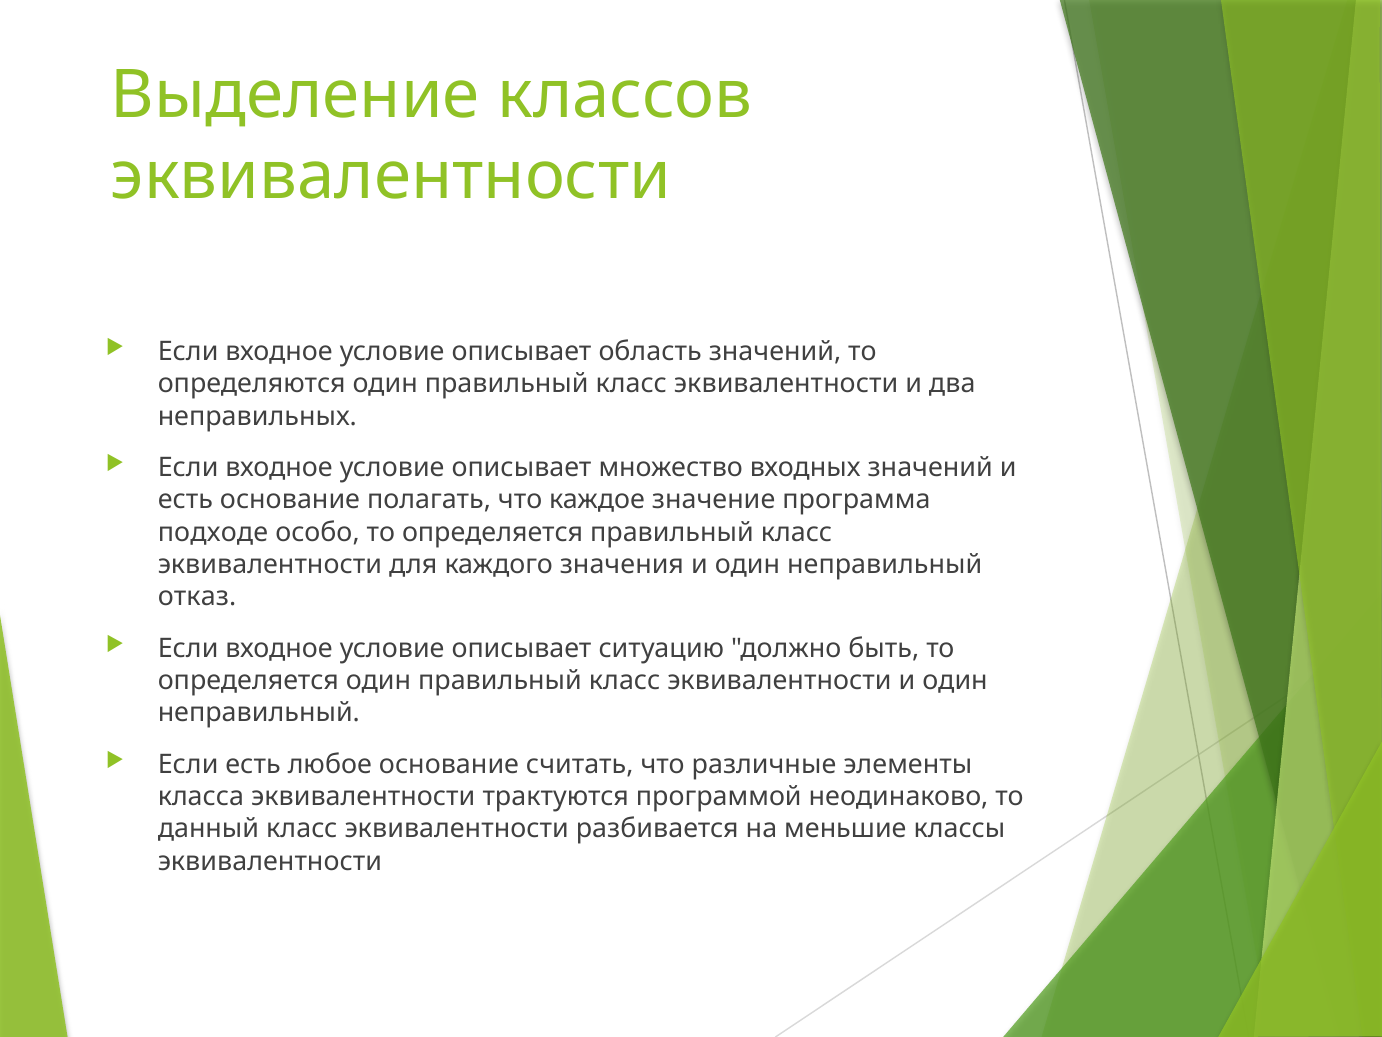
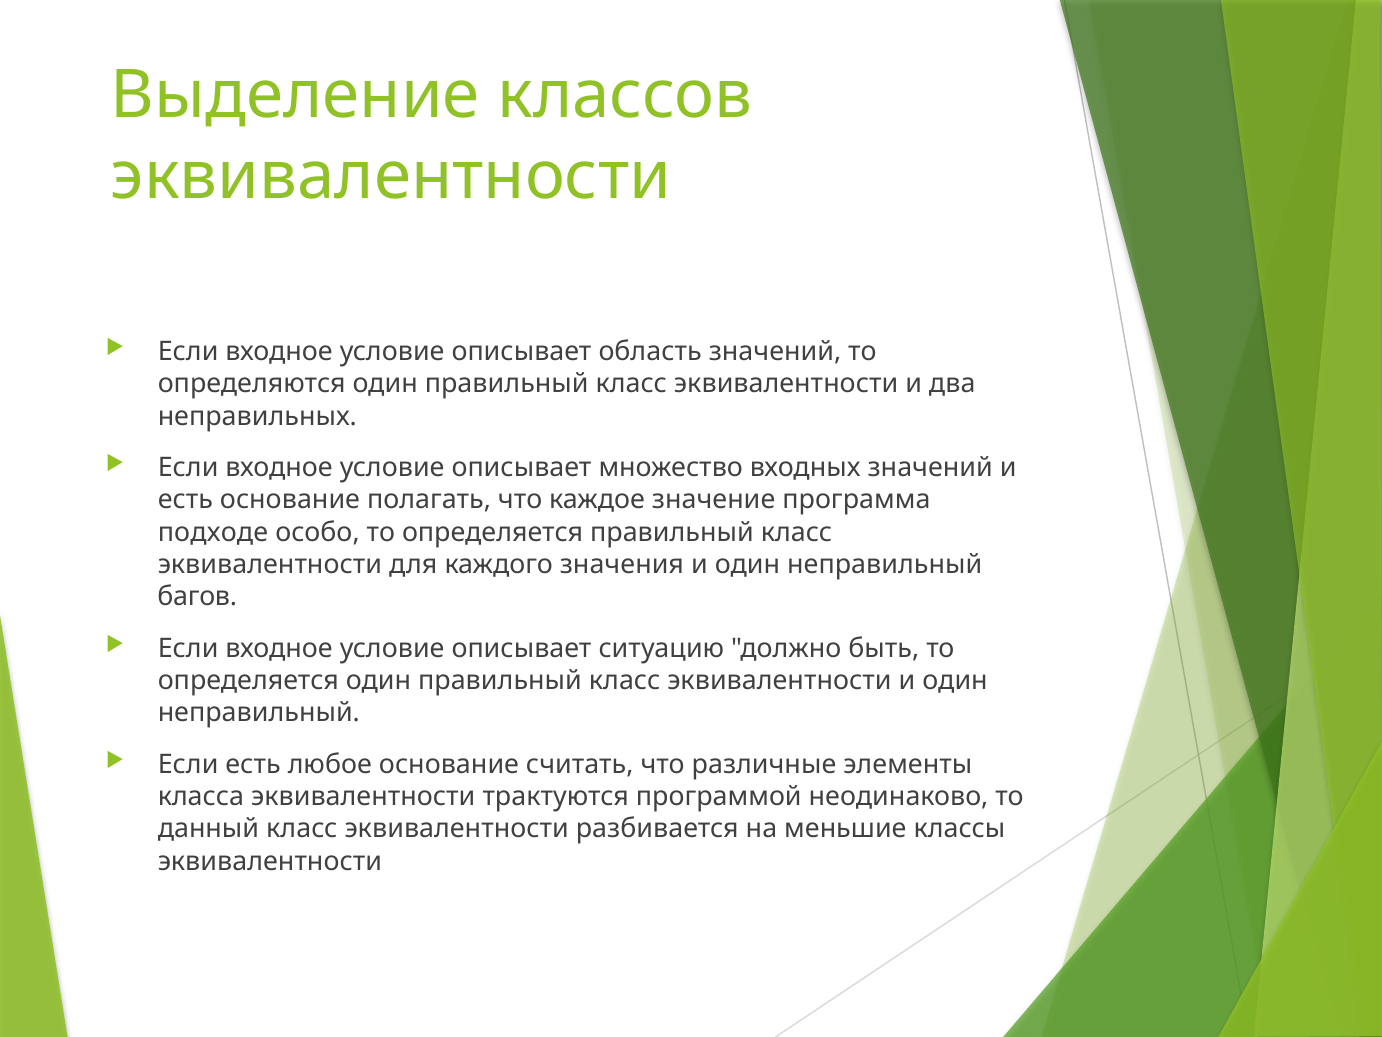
отказ: отказ -> багов
